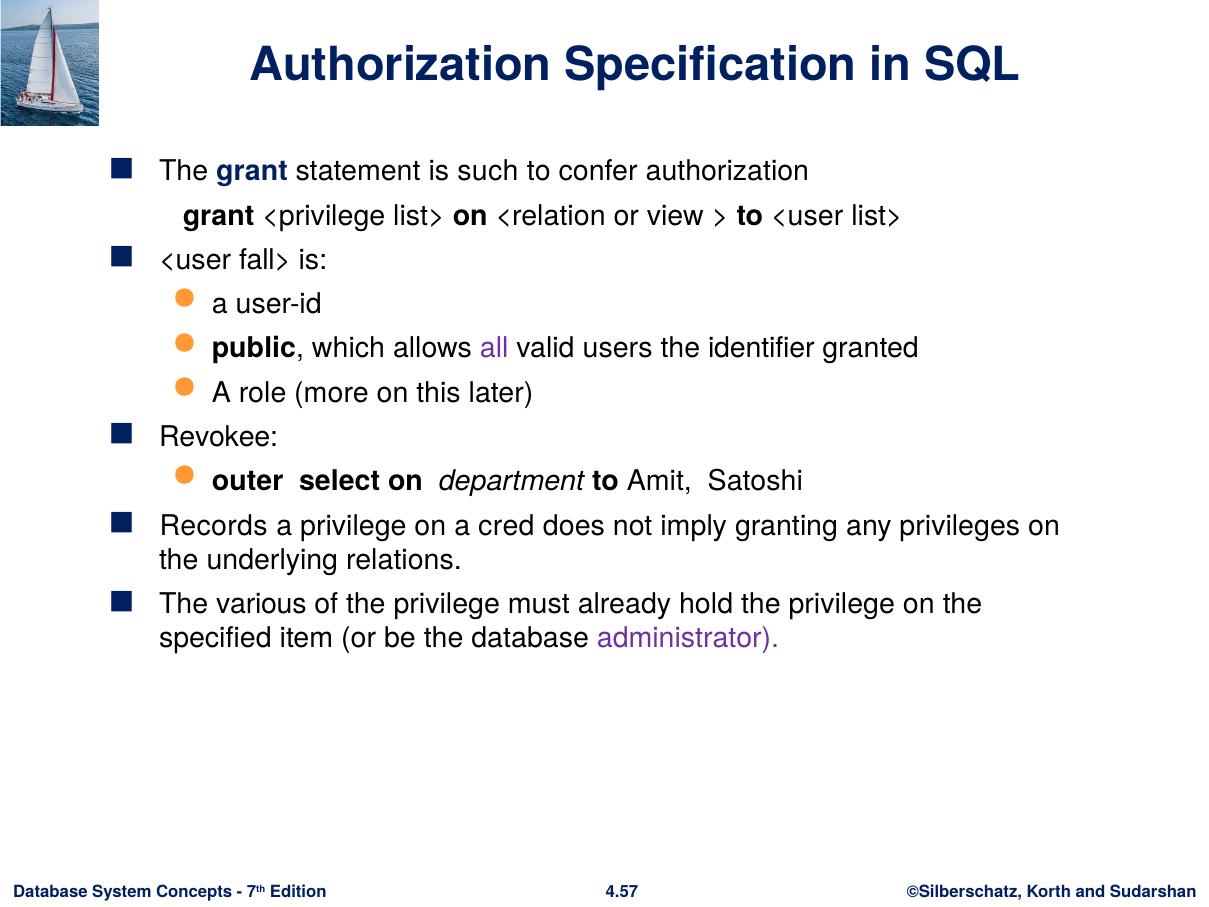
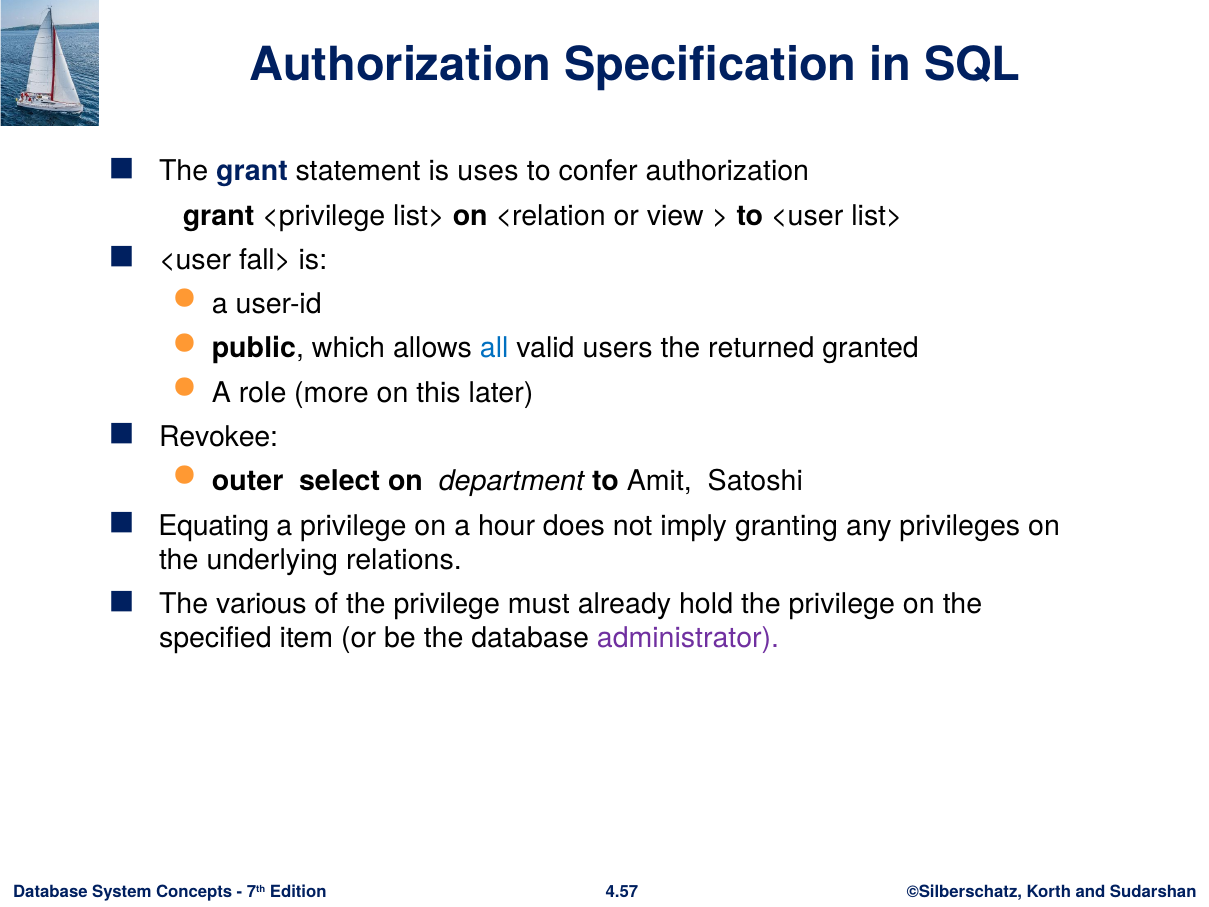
such: such -> uses
all colour: purple -> blue
identifier: identifier -> returned
Records: Records -> Equating
cred: cred -> hour
